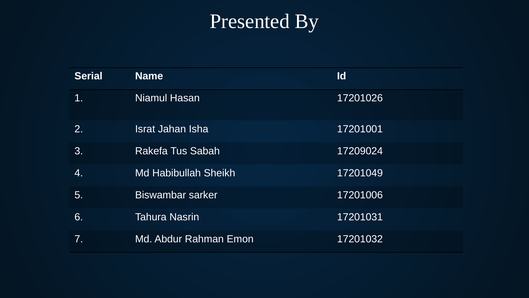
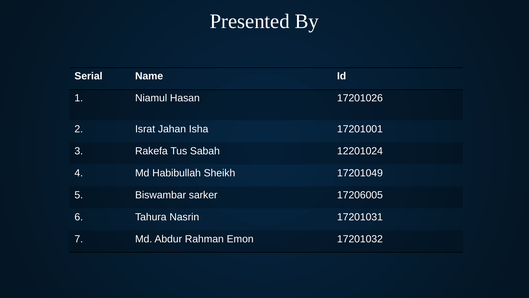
17209024: 17209024 -> 12201024
17201006: 17201006 -> 17206005
